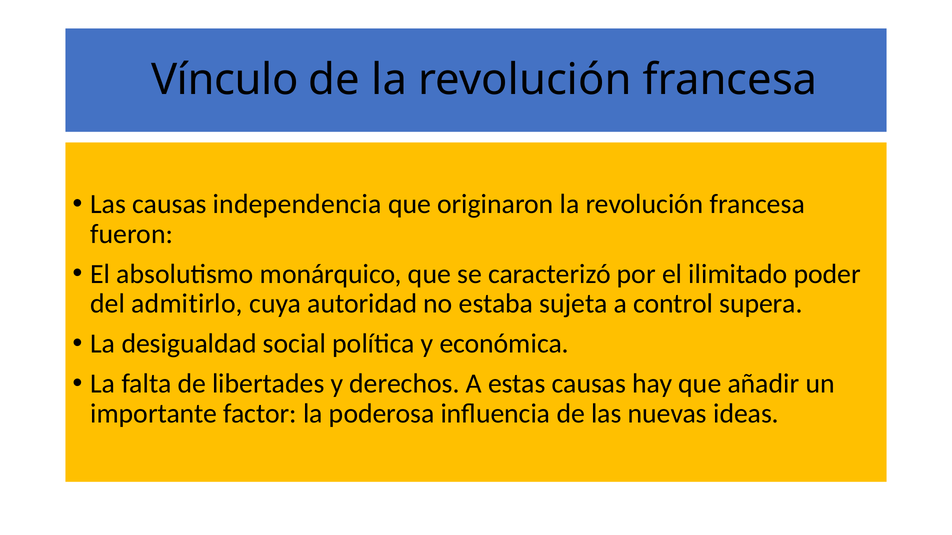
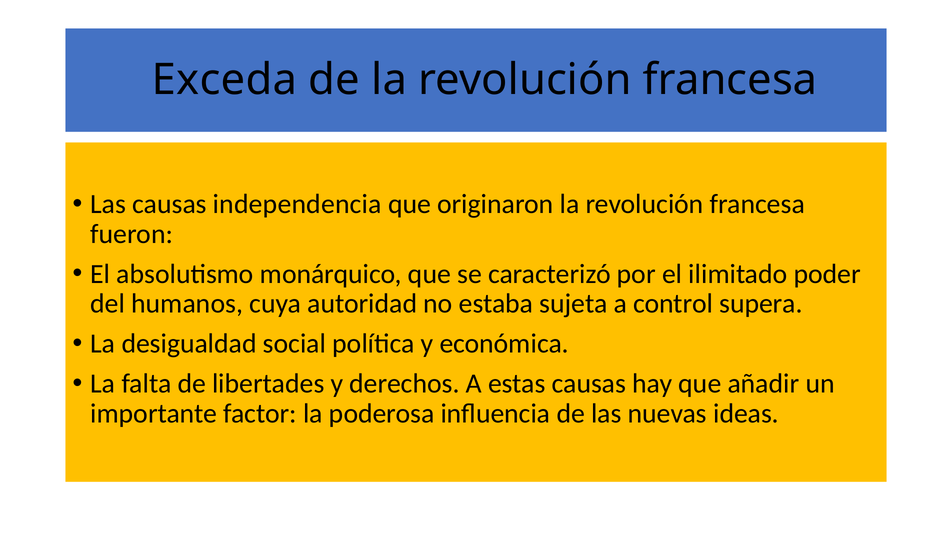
Vínculo: Vínculo -> Exceda
admitirlo: admitirlo -> humanos
